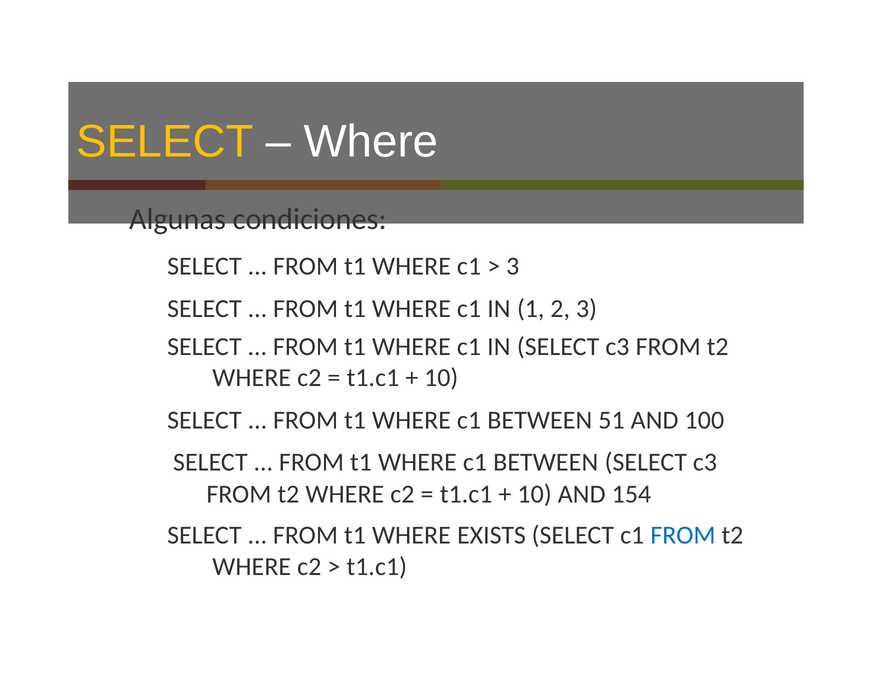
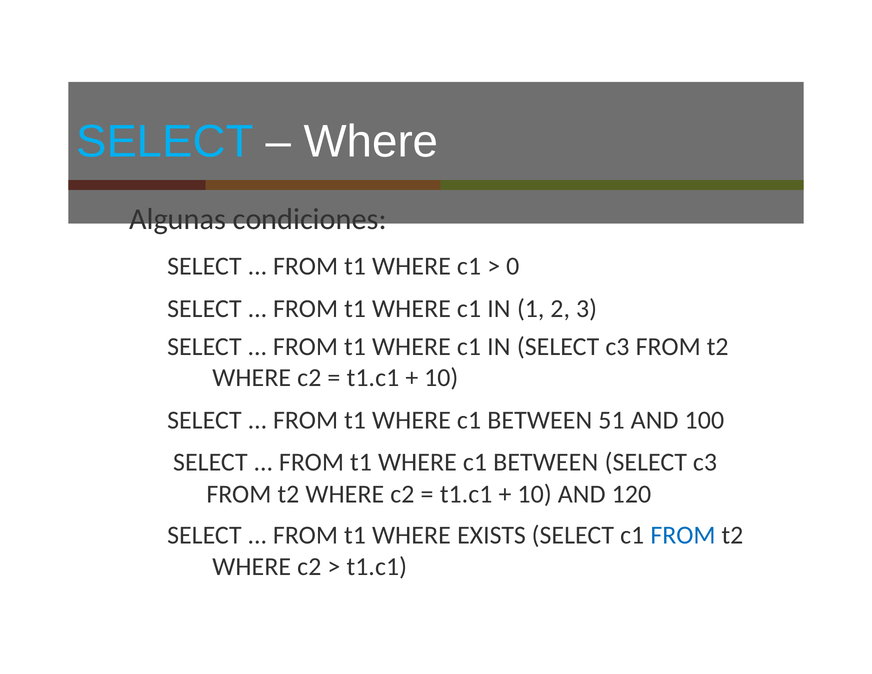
SELECT at (165, 142) colour: yellow -> light blue
3 at (513, 266): 3 -> 0
154: 154 -> 120
